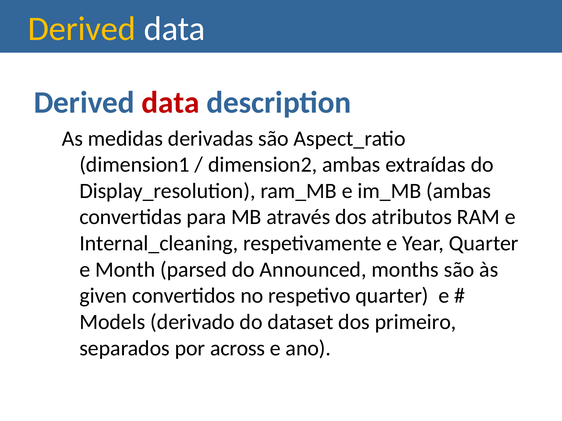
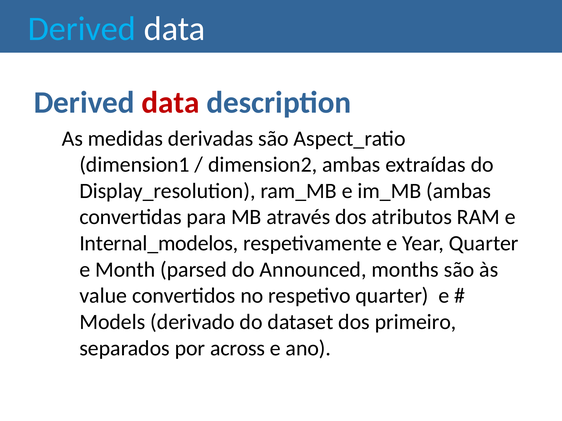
Derived at (82, 29) colour: yellow -> light blue
Internal_cleaning: Internal_cleaning -> Internal_modelos
given: given -> value
